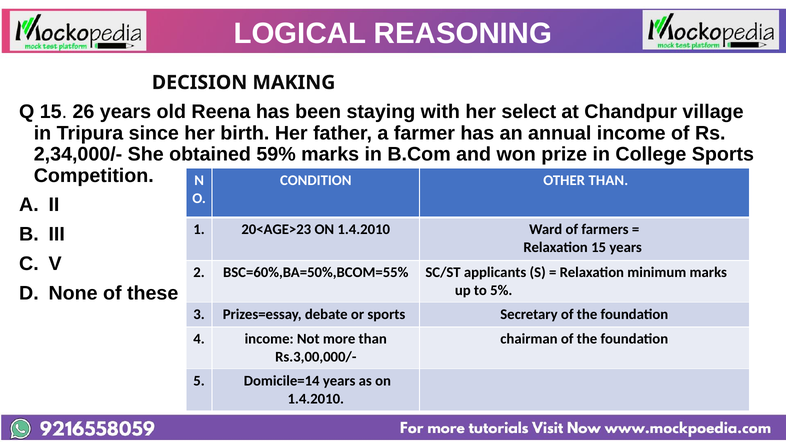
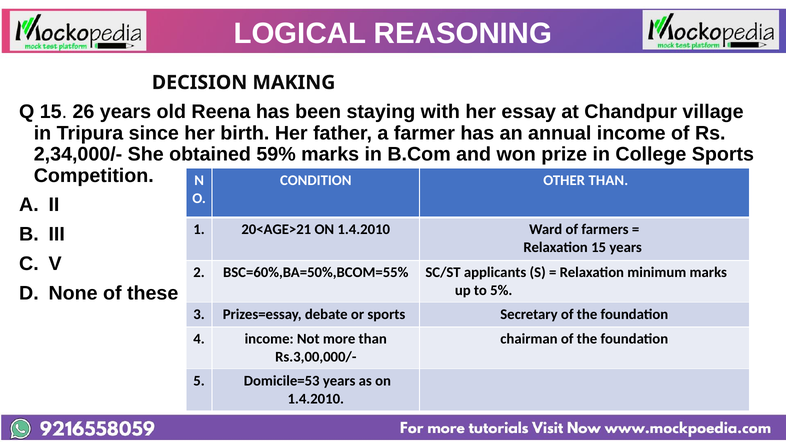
select: select -> essay
20<AGE>23: 20<AGE>23 -> 20<AGE>21
Domicile=14: Domicile=14 -> Domicile=53
